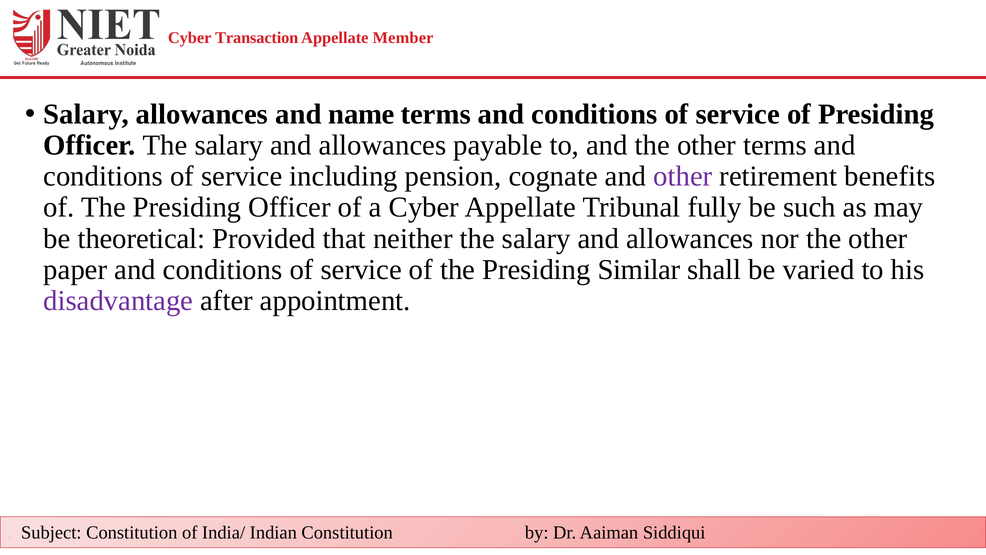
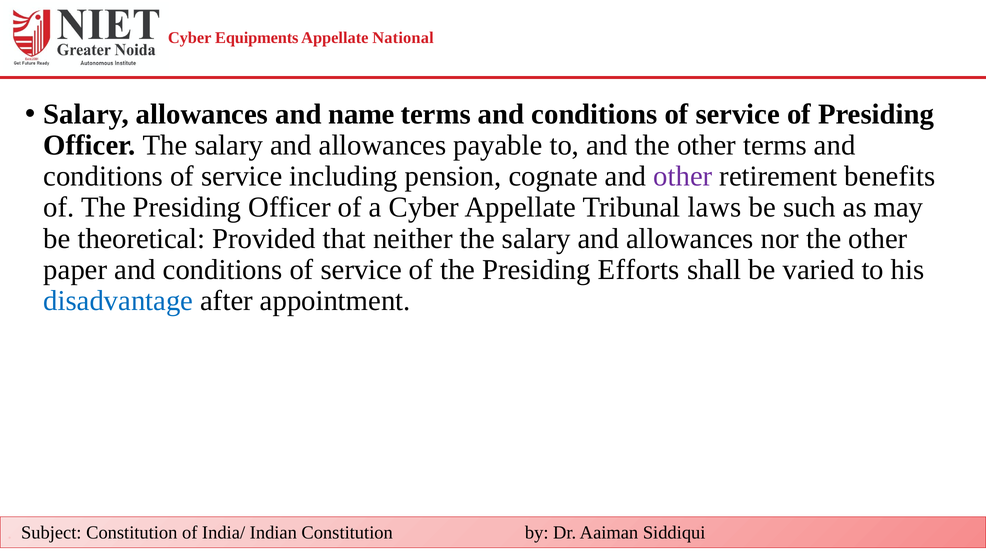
Transaction: Transaction -> Equipments
Member: Member -> National
fully: fully -> laws
Similar: Similar -> Efforts
disadvantage colour: purple -> blue
